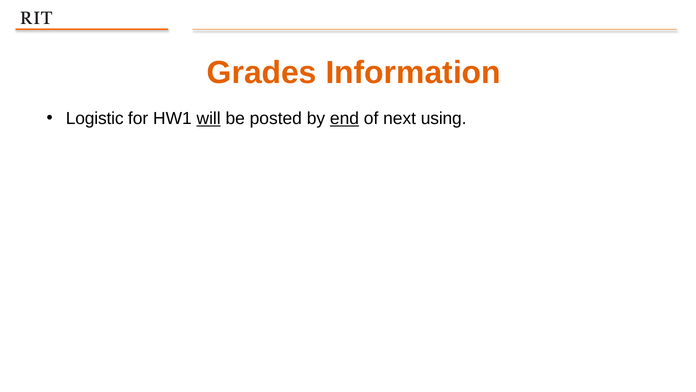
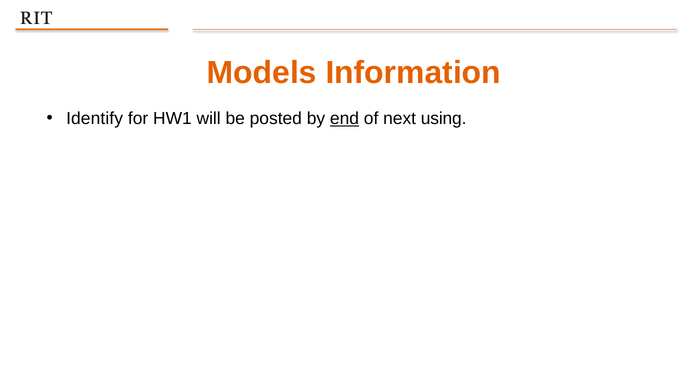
Grades: Grades -> Models
Logistic: Logistic -> Identify
will underline: present -> none
